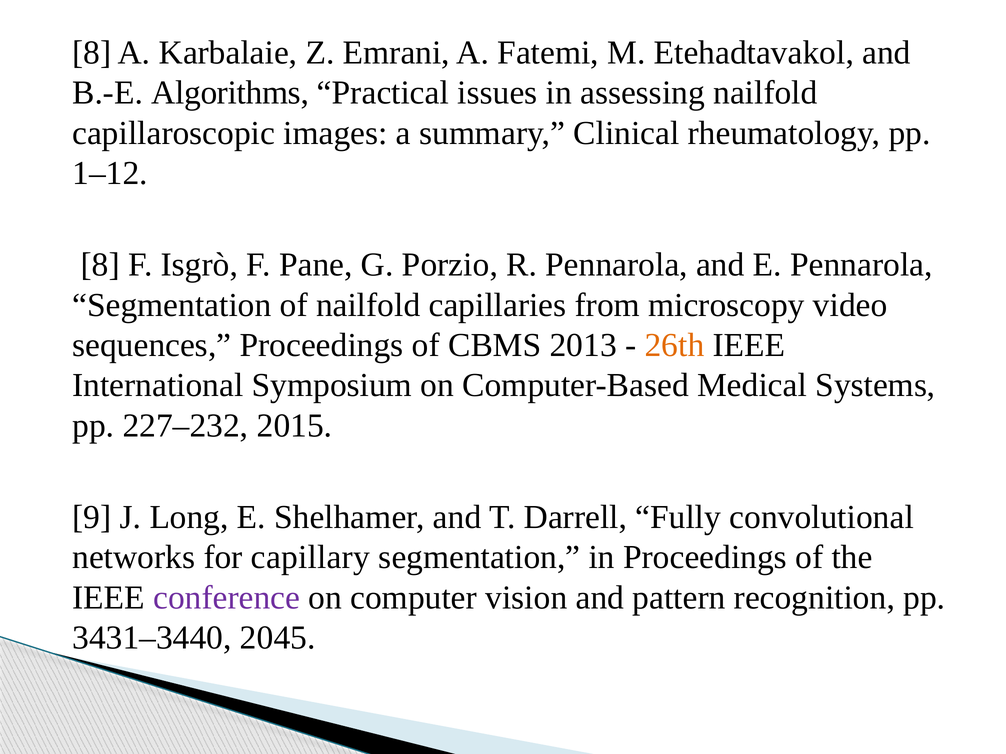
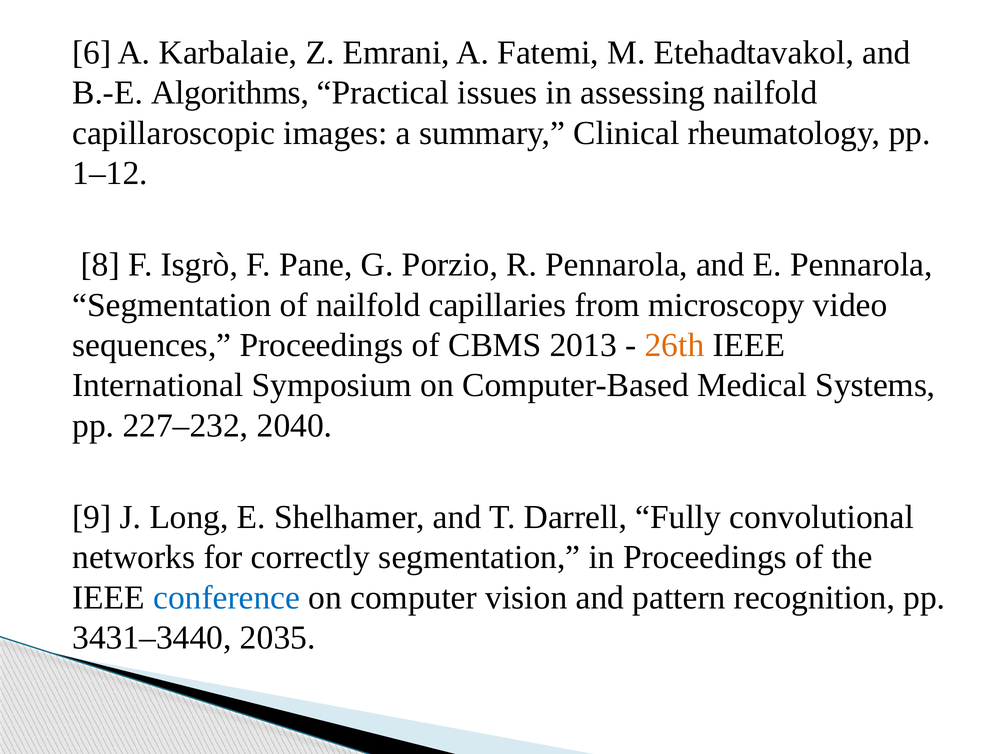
8 at (92, 53): 8 -> 6
2015: 2015 -> 2040
capillary: capillary -> correctly
conference colour: purple -> blue
2045: 2045 -> 2035
